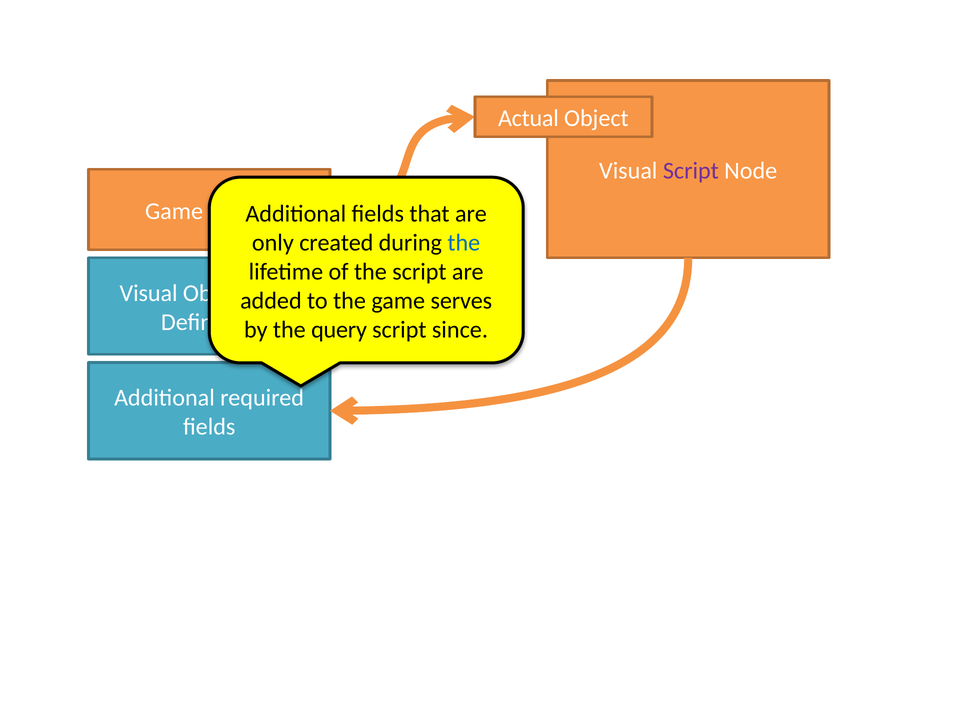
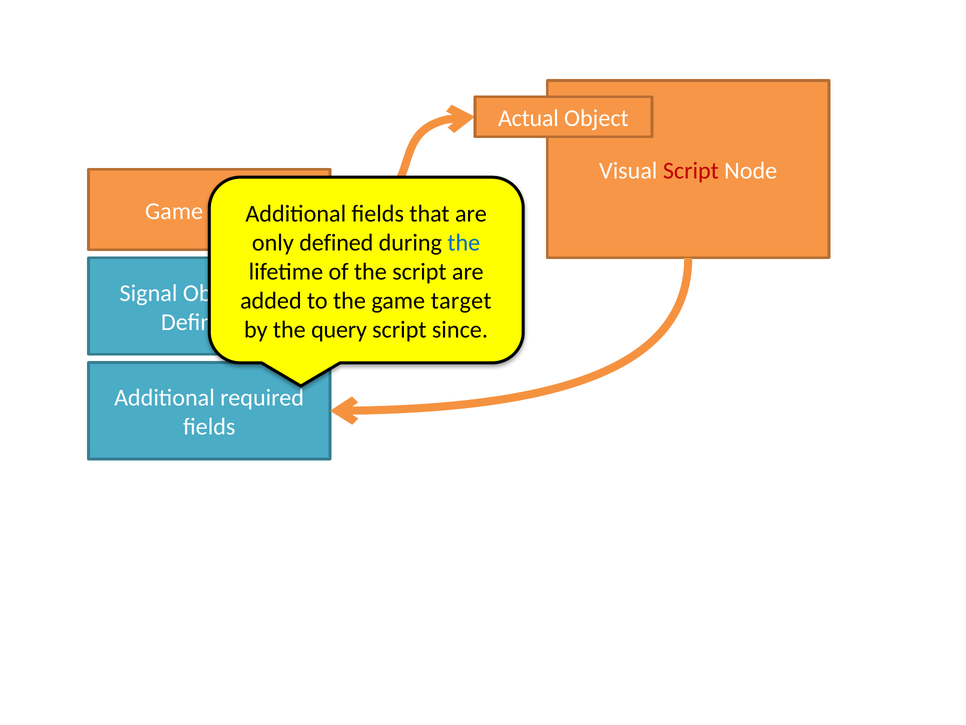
Script at (691, 171) colour: purple -> red
created: created -> defined
Visual at (149, 293): Visual -> Signal
serves: serves -> target
